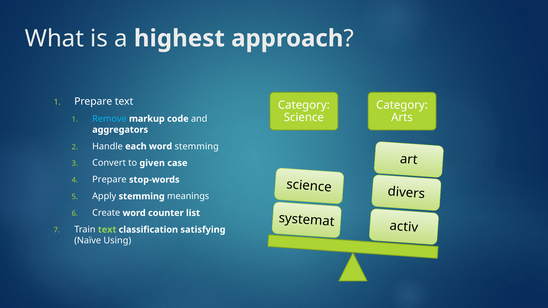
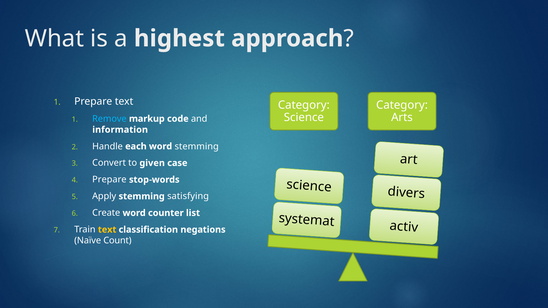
aggregators: aggregators -> information
meanings: meanings -> satisfying
text at (107, 230) colour: light green -> yellow
satisfying: satisfying -> negations
Using: Using -> Count
